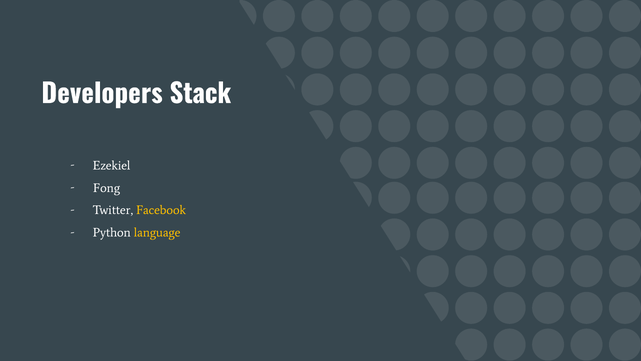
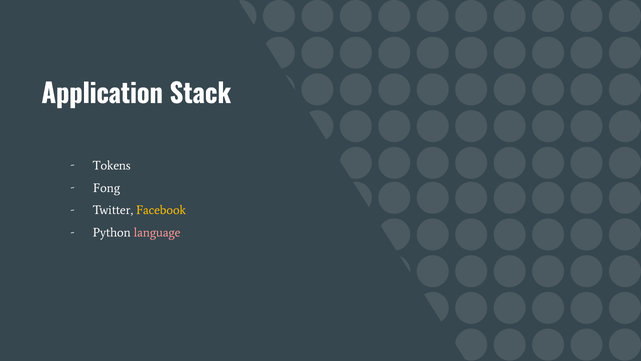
Developers: Developers -> Application
Ezekiel: Ezekiel -> Tokens
language colour: yellow -> pink
